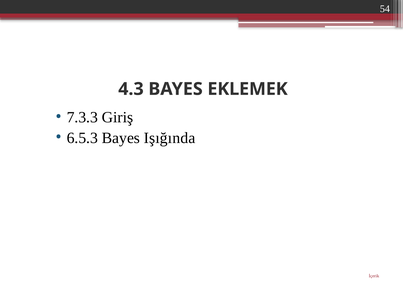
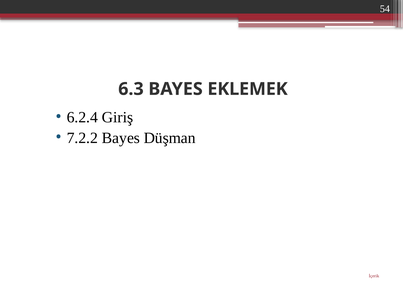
4.3: 4.3 -> 6.3
7.3.3: 7.3.3 -> 6.2.4
6.5.3: 6.5.3 -> 7.2.2
Işığında: Işığında -> Düşman
